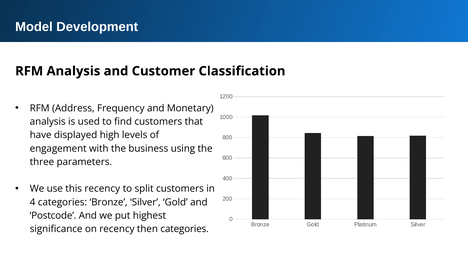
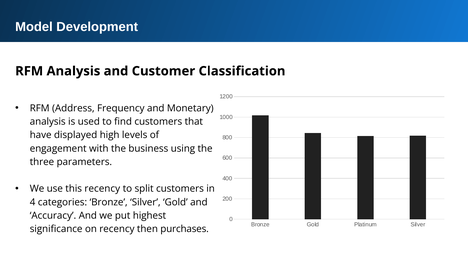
Postcode: Postcode -> Accuracy
then categories: categories -> purchases
